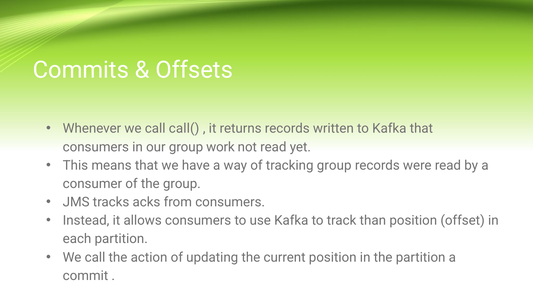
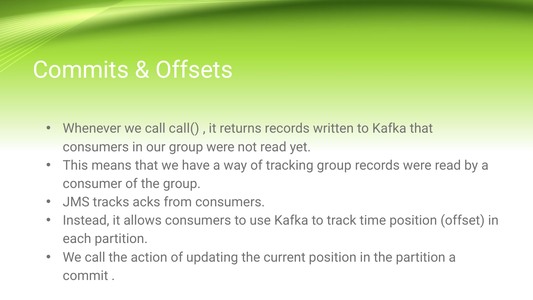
group work: work -> were
than: than -> time
